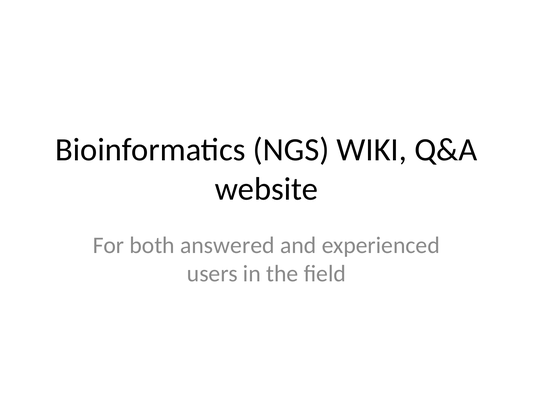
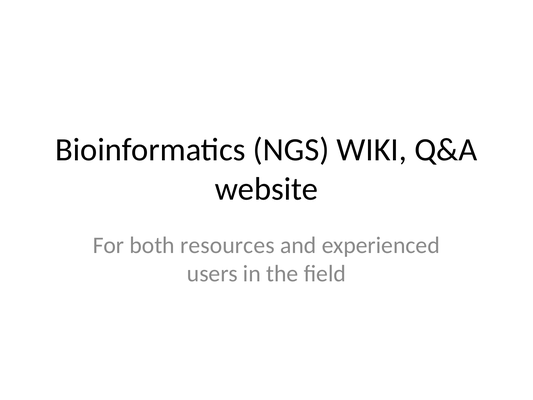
answered: answered -> resources
